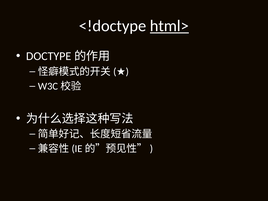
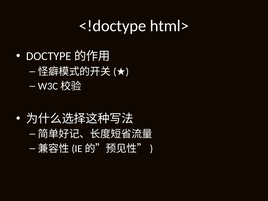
html> underline: present -> none
